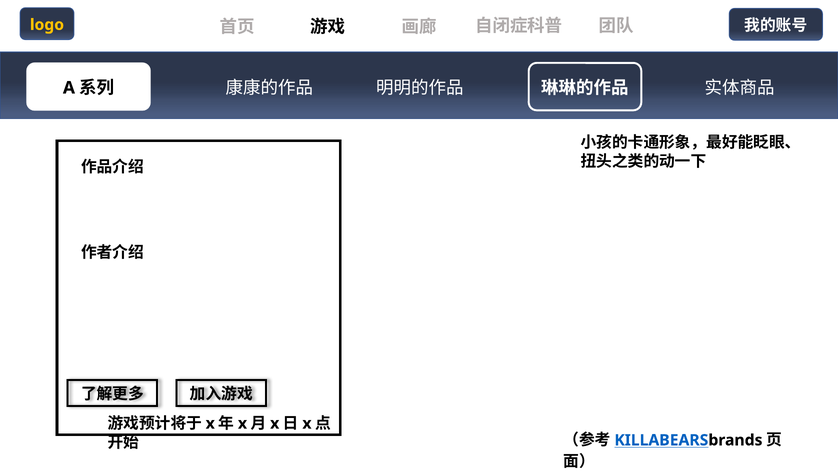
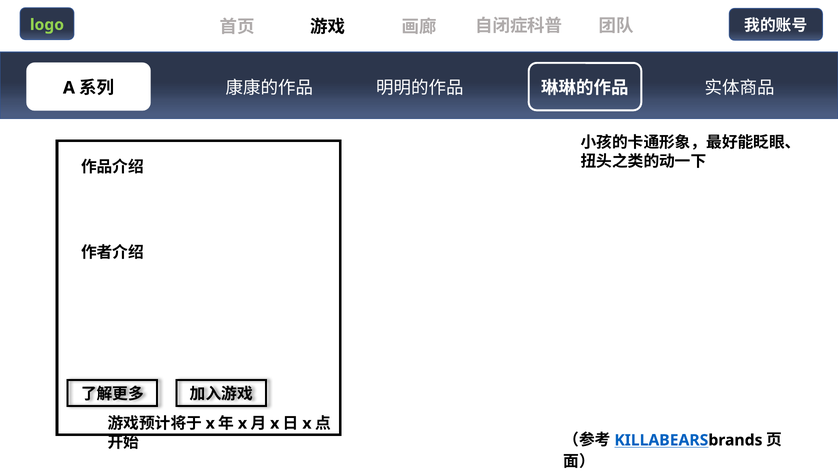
logo colour: yellow -> light green
